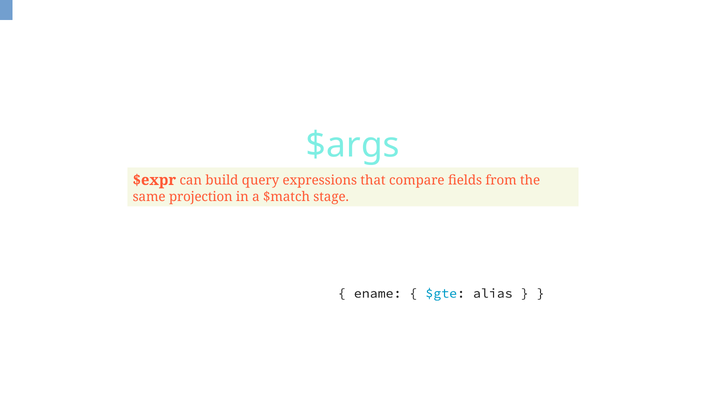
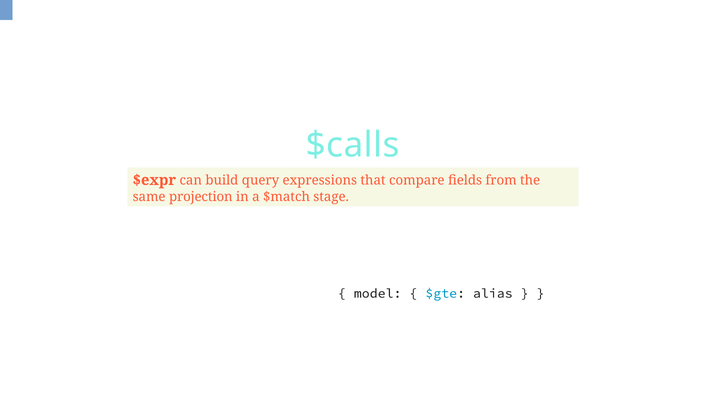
$args: $args -> $calls
ename: ename -> model
